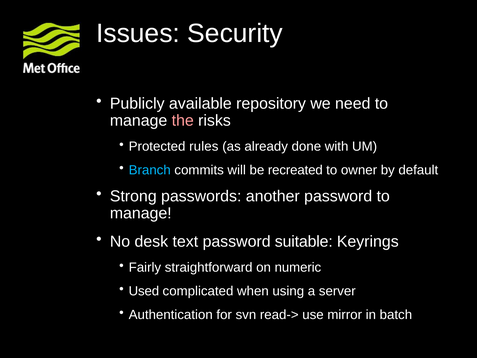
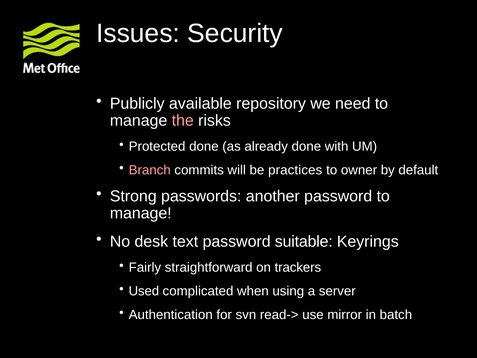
Protected rules: rules -> done
Branch at (150, 170) colour: light blue -> pink
recreated: recreated -> practices
numeric: numeric -> trackers
